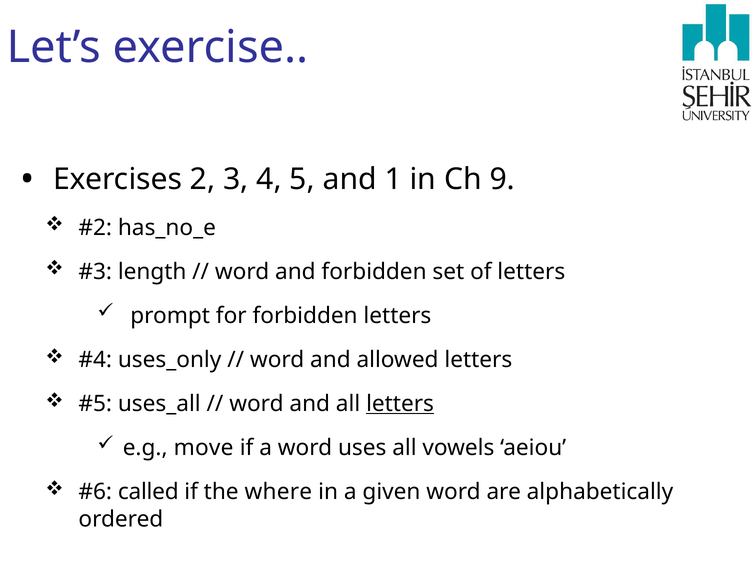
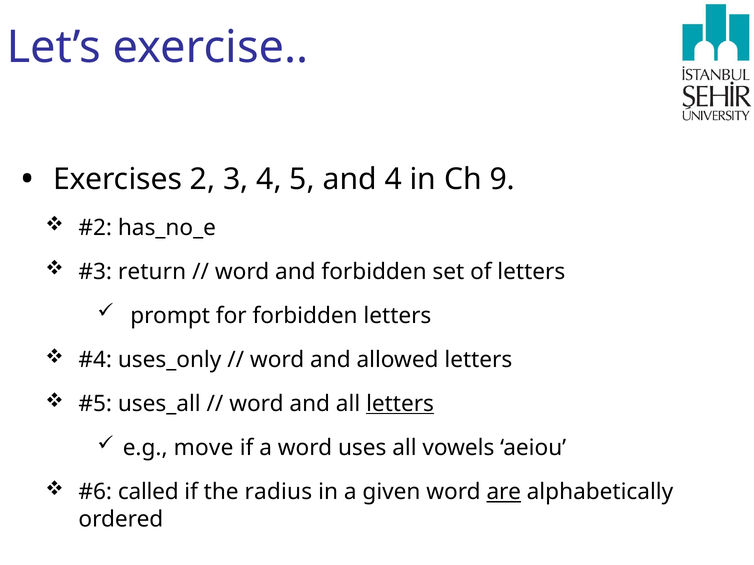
and 1: 1 -> 4
length: length -> return
where: where -> radius
are underline: none -> present
